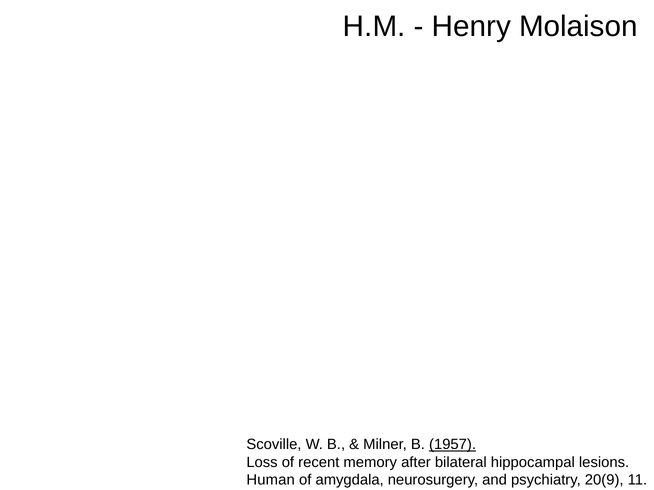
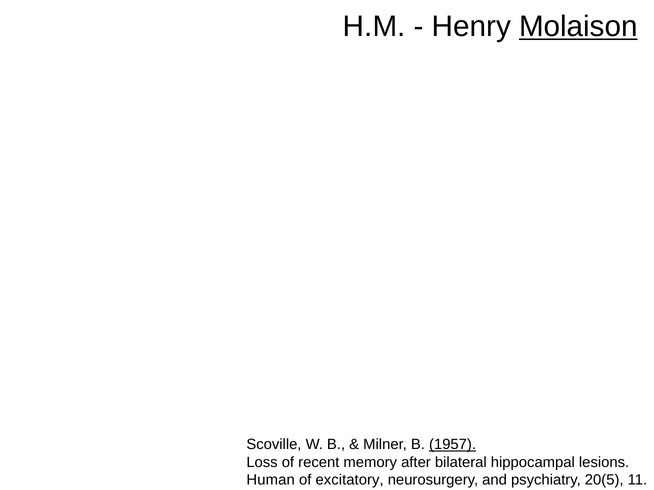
Molaison underline: none -> present
amygdala: amygdala -> excitatory
20(9: 20(9 -> 20(5
